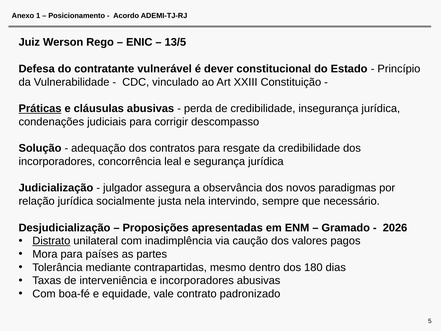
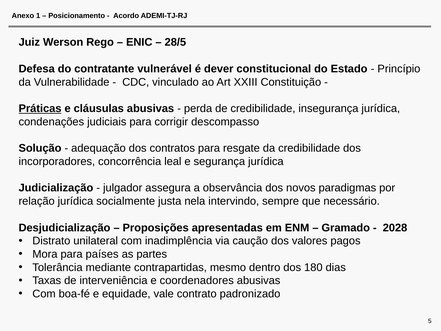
13/5: 13/5 -> 28/5
2026: 2026 -> 2028
Distrato underline: present -> none
e incorporadores: incorporadores -> coordenadores
